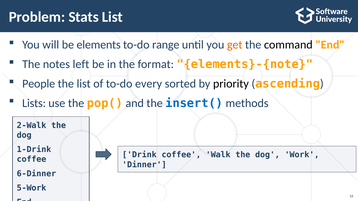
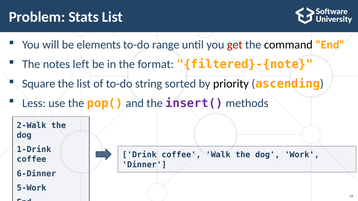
get colour: orange -> red
elements}-{note: elements}-{note -> filtered}-{note
People: People -> Square
every: every -> string
Lists: Lists -> Less
insert( colour: blue -> purple
